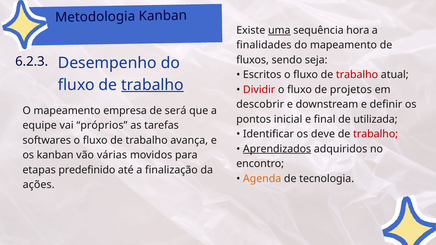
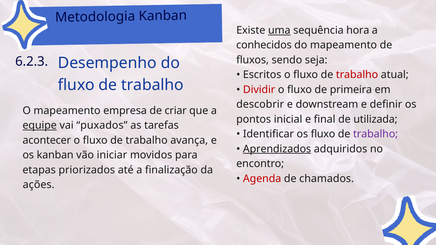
finalidades: finalidades -> conhecidos
trabalho at (152, 85) underline: present -> none
projetos: projetos -> primeira
será: será -> criar
equipe underline: none -> present
próprios: próprios -> puxados
os deve: deve -> fluxo
trabalho at (376, 134) colour: red -> purple
softwares: softwares -> acontecer
várias: várias -> iniciar
predefinido: predefinido -> priorizados
Agenda colour: orange -> red
tecnologia: tecnologia -> chamados
